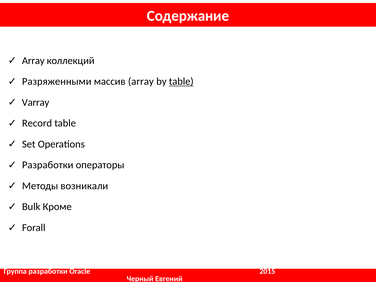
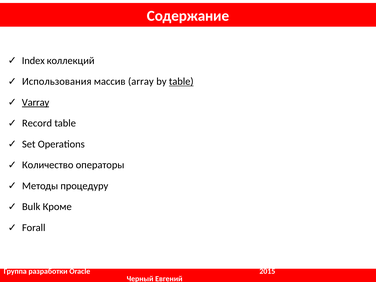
Array at (33, 61): Array -> Index
Разряженными: Разряженными -> Использования
Varray underline: none -> present
Разработки at (48, 165): Разработки -> Количество
возникали: возникали -> процедуру
